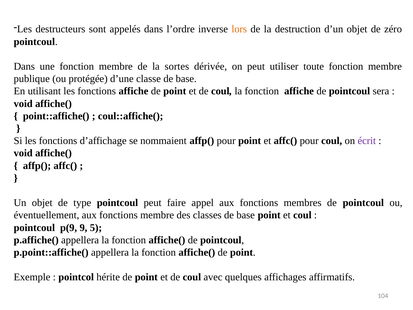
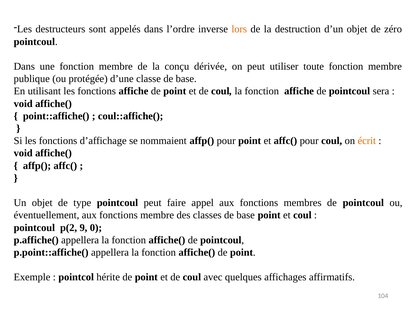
sortes: sortes -> conçu
écrit colour: purple -> orange
p(9: p(9 -> p(2
5: 5 -> 0
